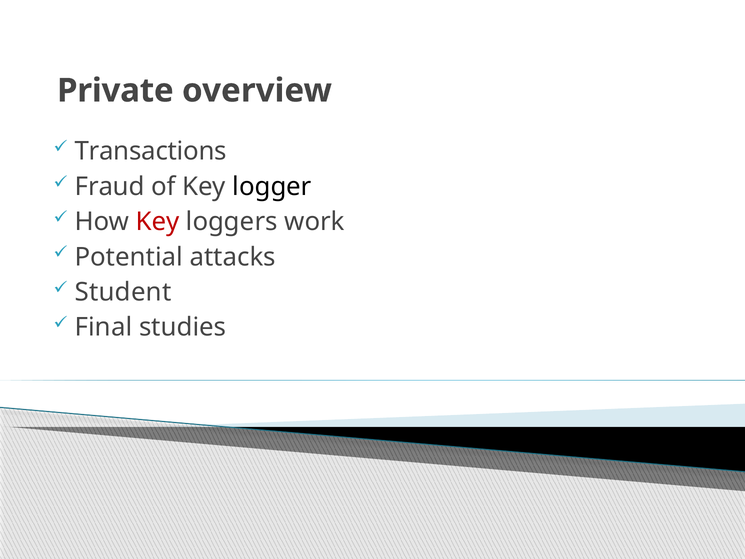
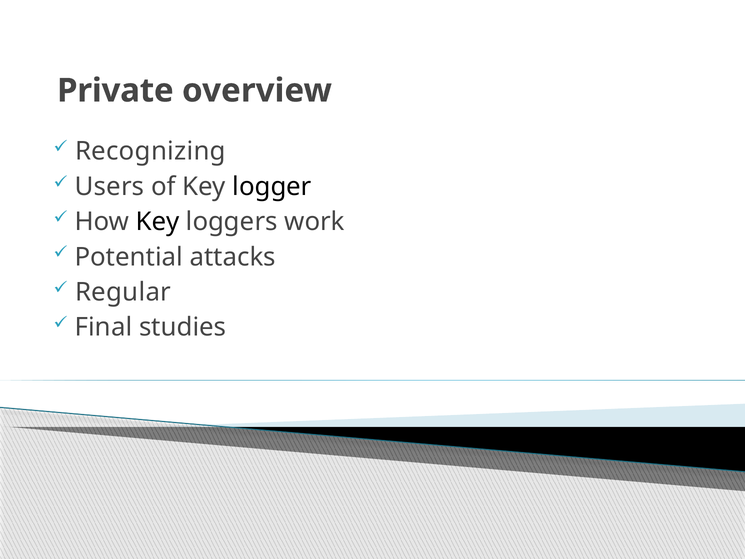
Transactions: Transactions -> Recognizing
Fraud: Fraud -> Users
Key at (158, 222) colour: red -> black
Student: Student -> Regular
